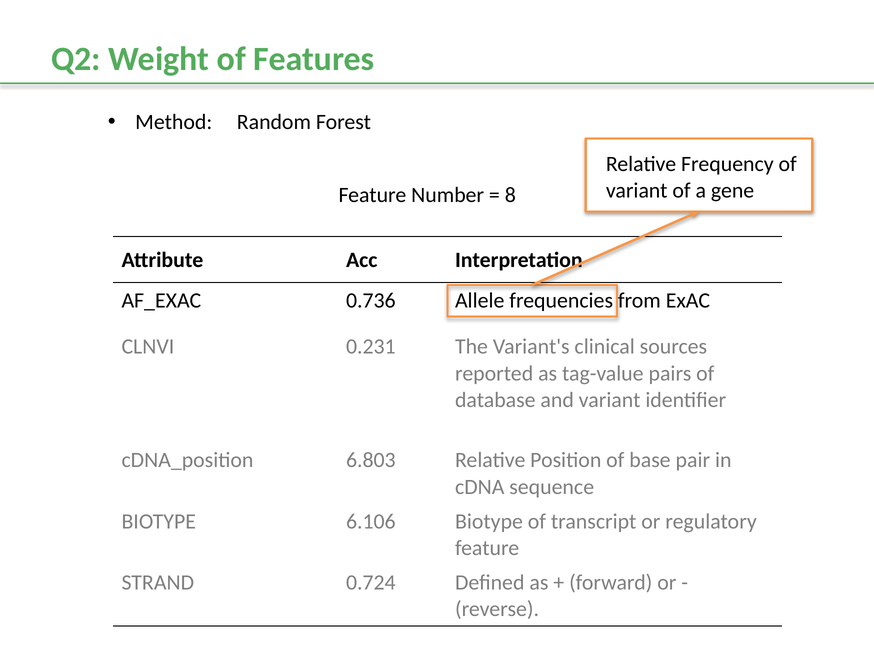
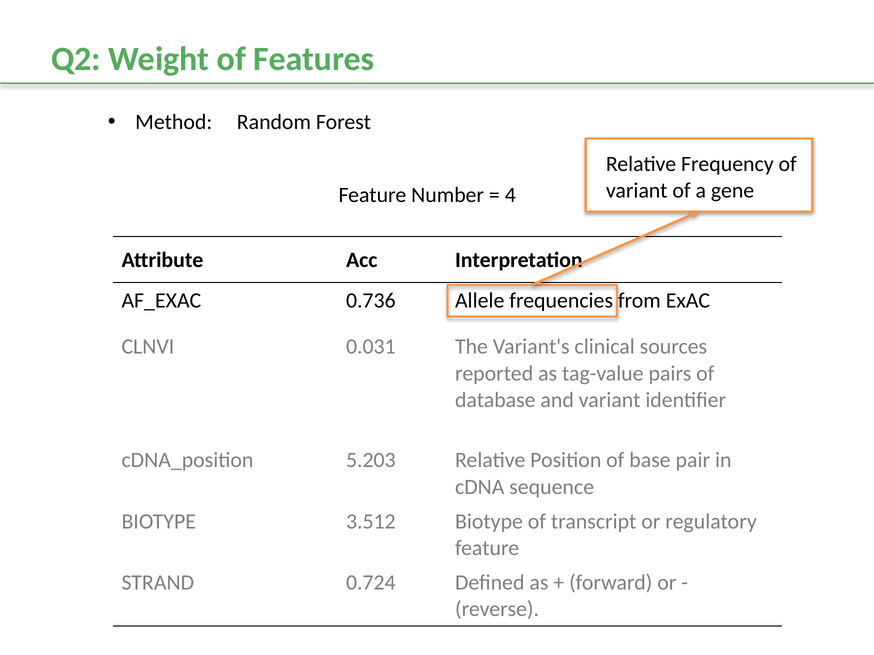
8: 8 -> 4
0.231: 0.231 -> 0.031
6.803: 6.803 -> 5.203
6.106: 6.106 -> 3.512
